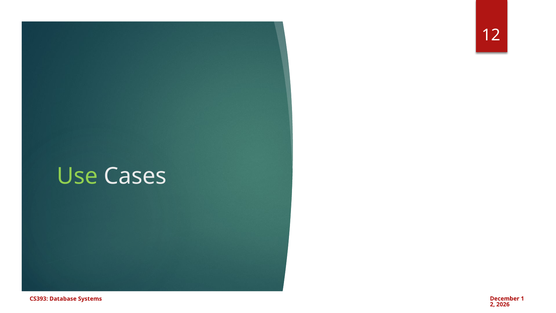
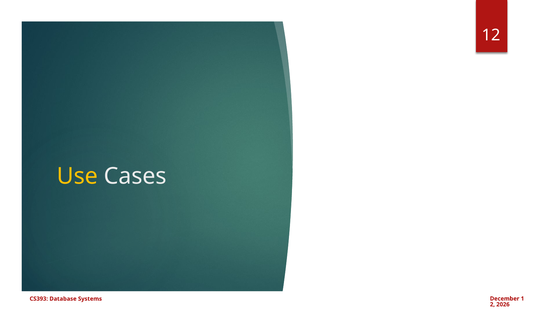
Use colour: light green -> yellow
